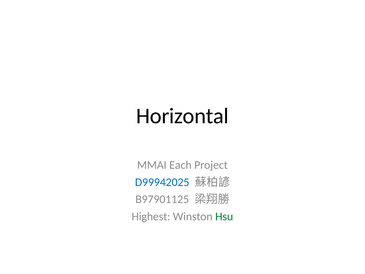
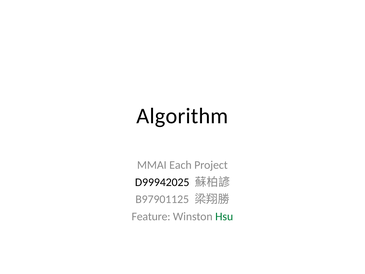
Horizontal: Horizontal -> Algorithm
D99942025 colour: blue -> black
Highest: Highest -> Feature
